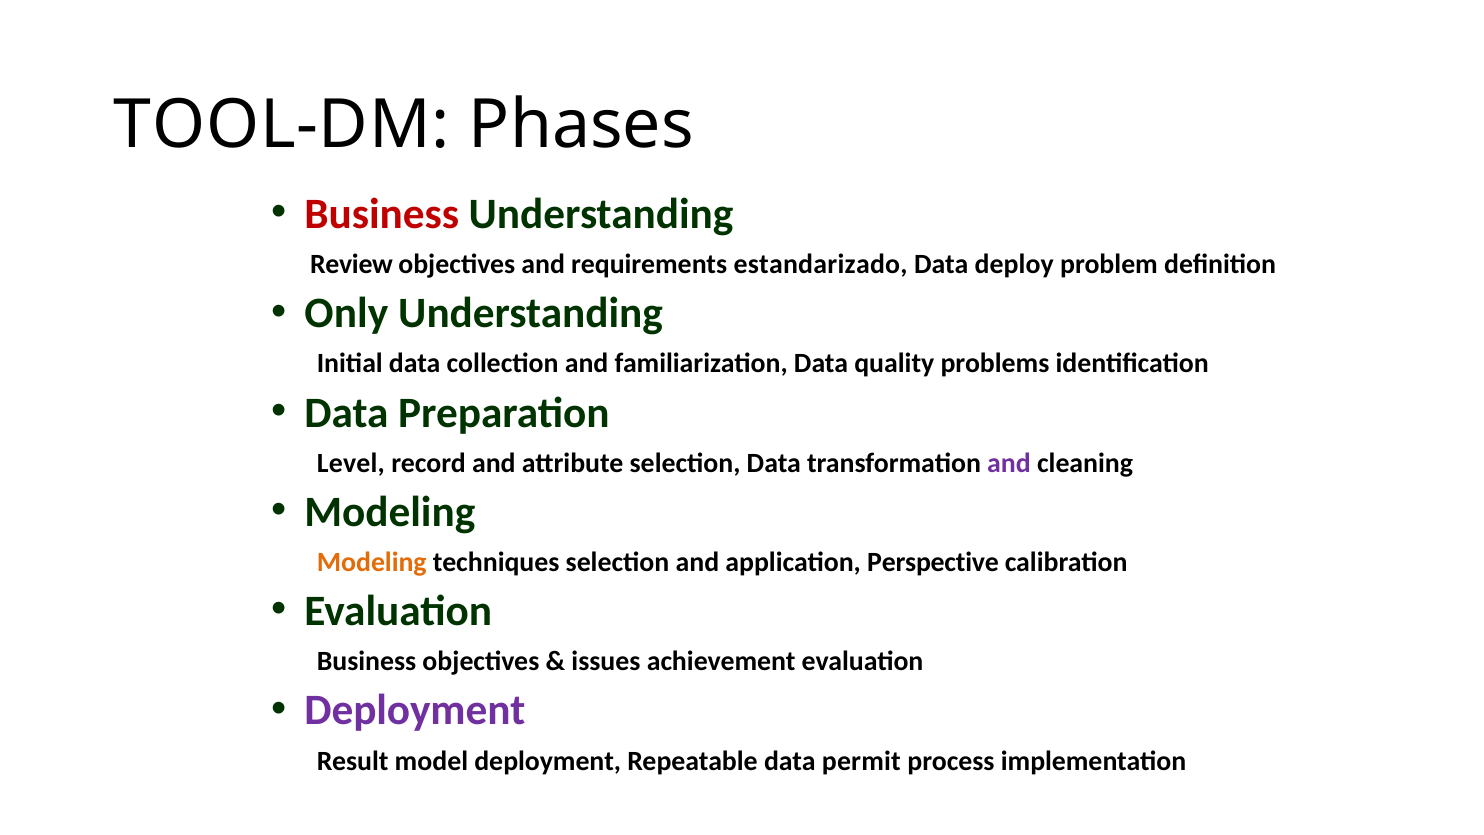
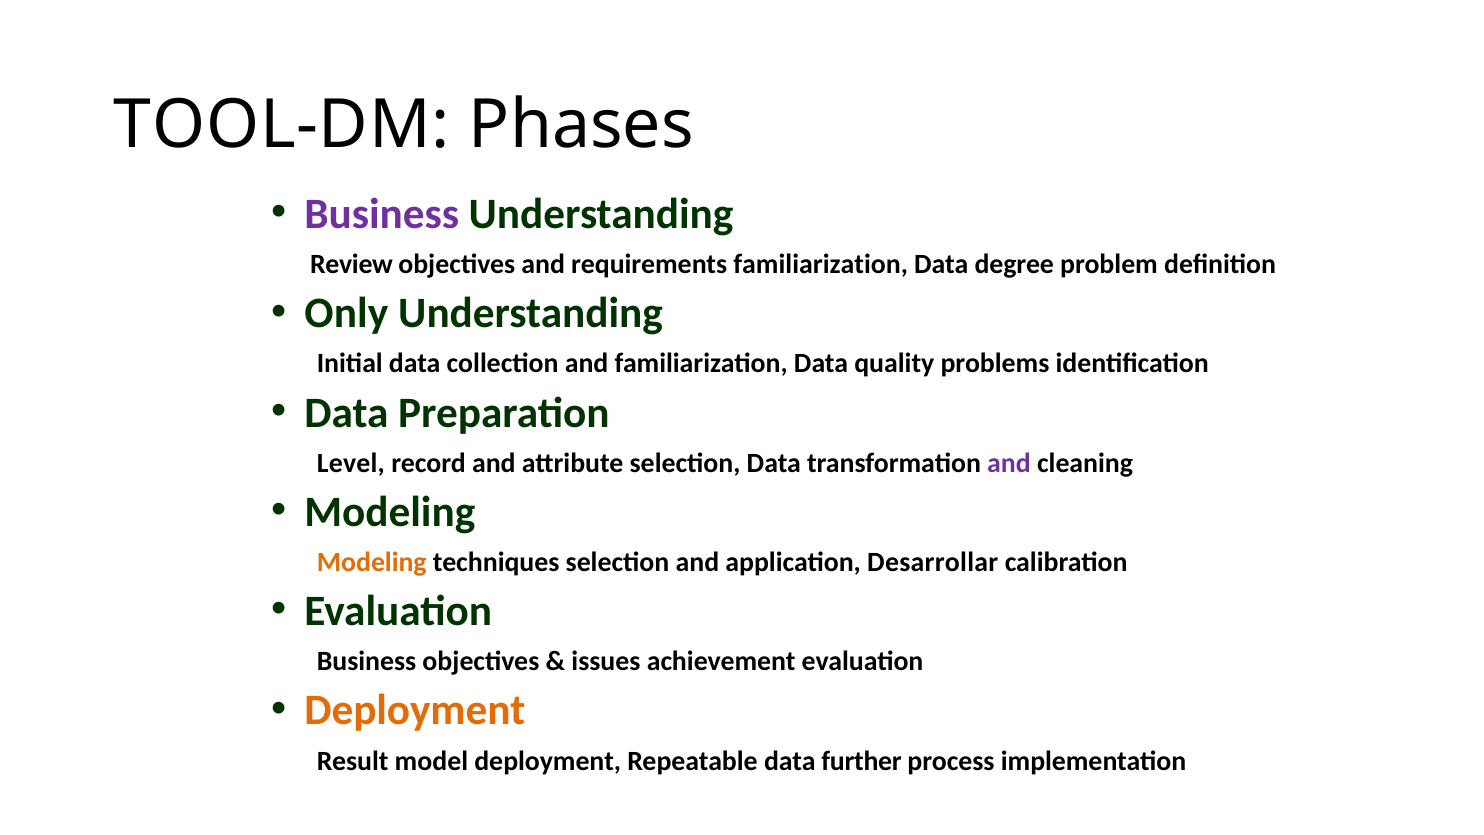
Business at (382, 214) colour: red -> purple
requirements estandarizado: estandarizado -> familiarization
deploy: deploy -> degree
Perspective: Perspective -> Desarrollar
Deployment at (415, 710) colour: purple -> orange
permit: permit -> further
